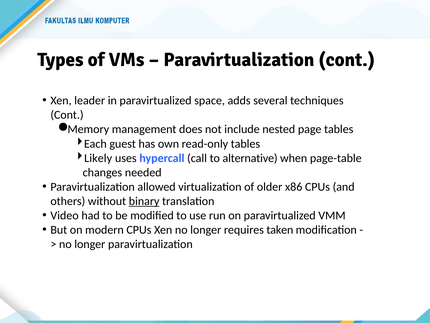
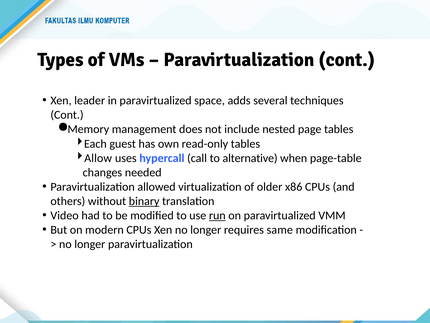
Likely: Likely -> Allow
run underline: none -> present
taken: taken -> same
